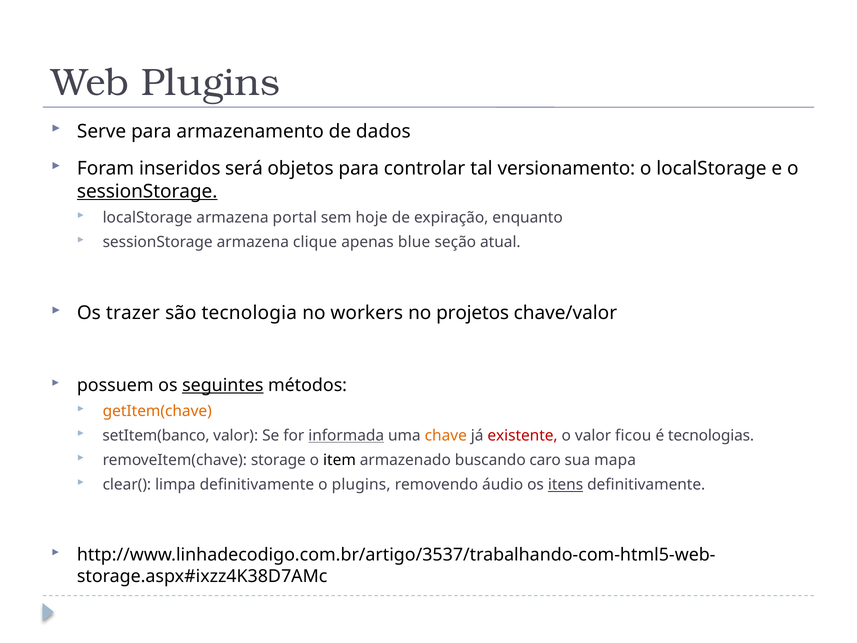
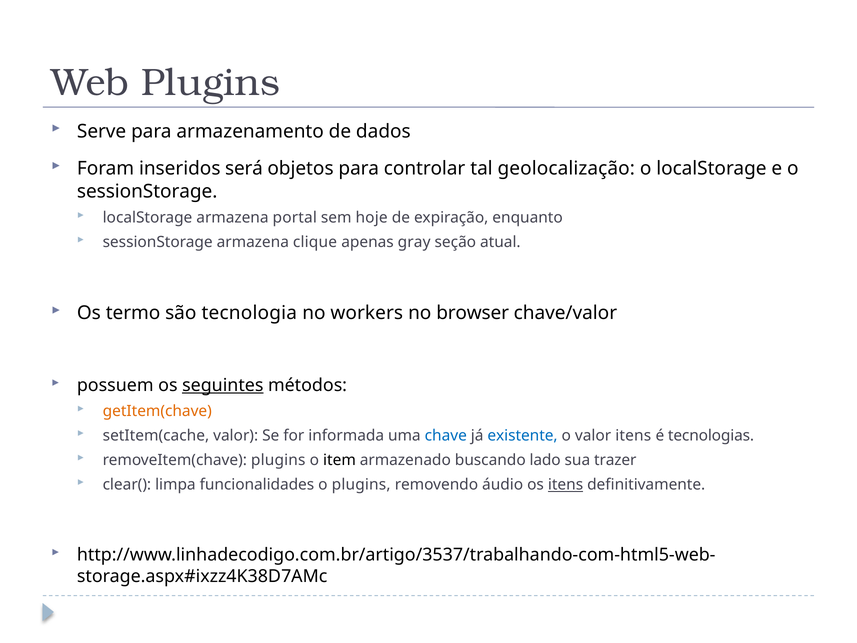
versionamento: versionamento -> geolocalização
sessionStorage at (147, 191) underline: present -> none
blue: blue -> gray
trazer: trazer -> termo
projetos: projetos -> browser
setItem(banco: setItem(banco -> setItem(cache
informada underline: present -> none
chave colour: orange -> blue
existente colour: red -> blue
valor ficou: ficou -> itens
removeItem(chave storage: storage -> plugins
caro: caro -> lado
mapa: mapa -> trazer
limpa definitivamente: definitivamente -> funcionalidades
